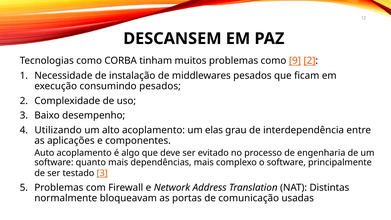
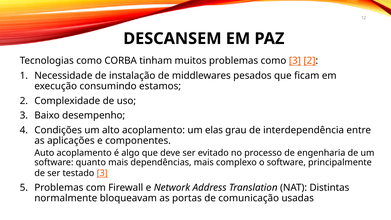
como 9: 9 -> 3
consumindo pesados: pesados -> estamos
Utilizando: Utilizando -> Condições
